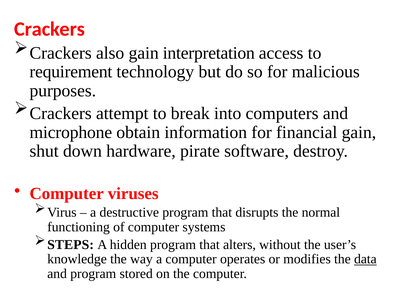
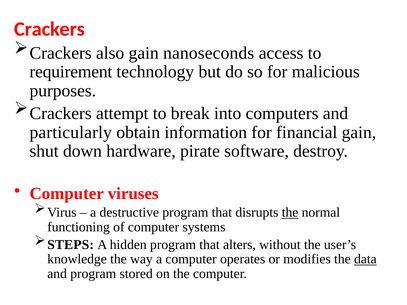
interpretation: interpretation -> nanoseconds
microphone: microphone -> particularly
the at (290, 213) underline: none -> present
